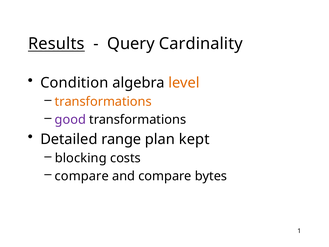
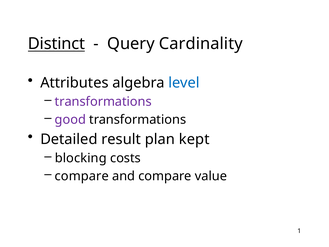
Results: Results -> Distinct
Condition: Condition -> Attributes
level colour: orange -> blue
transformations at (103, 102) colour: orange -> purple
range: range -> result
bytes: bytes -> value
